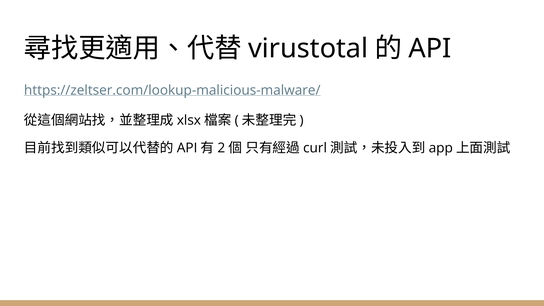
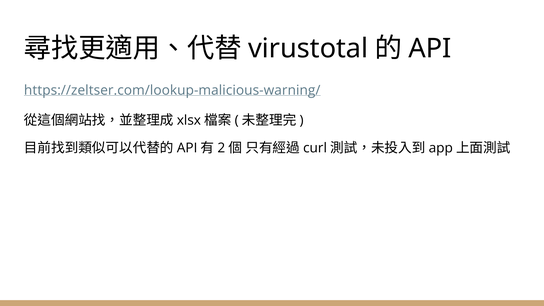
https://zeltser.com/lookup-malicious-malware/: https://zeltser.com/lookup-malicious-malware/ -> https://zeltser.com/lookup-malicious-warning/
